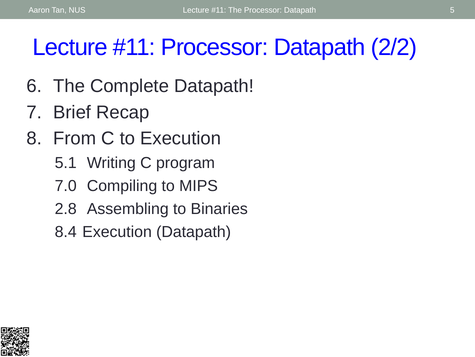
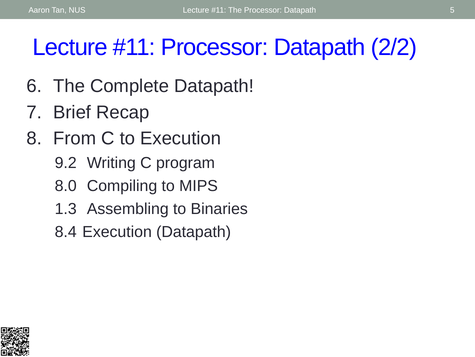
5.1: 5.1 -> 9.2
7.0: 7.0 -> 8.0
2.8: 2.8 -> 1.3
